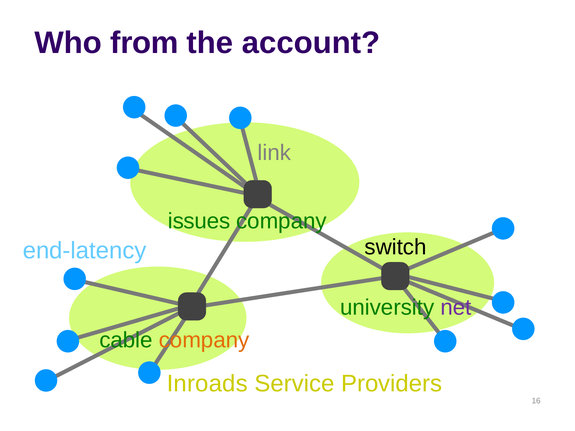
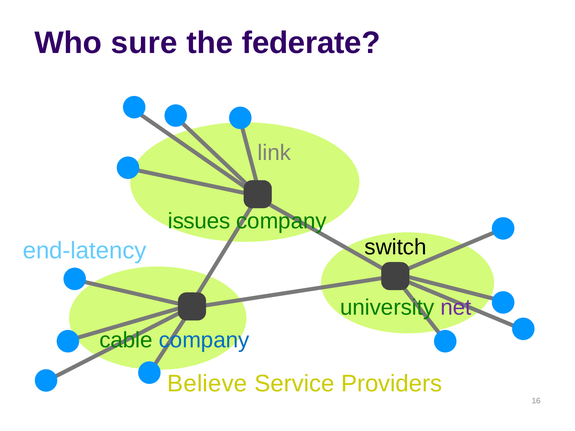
from: from -> sure
account: account -> federate
company at (204, 340) colour: orange -> blue
Inroads: Inroads -> Believe
